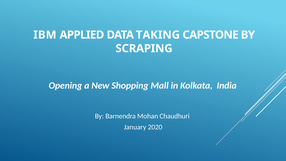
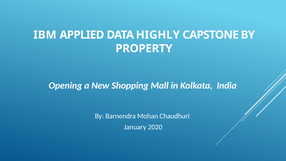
TAKING: TAKING -> HIGHLY
SCRAPING: SCRAPING -> PROPERTY
